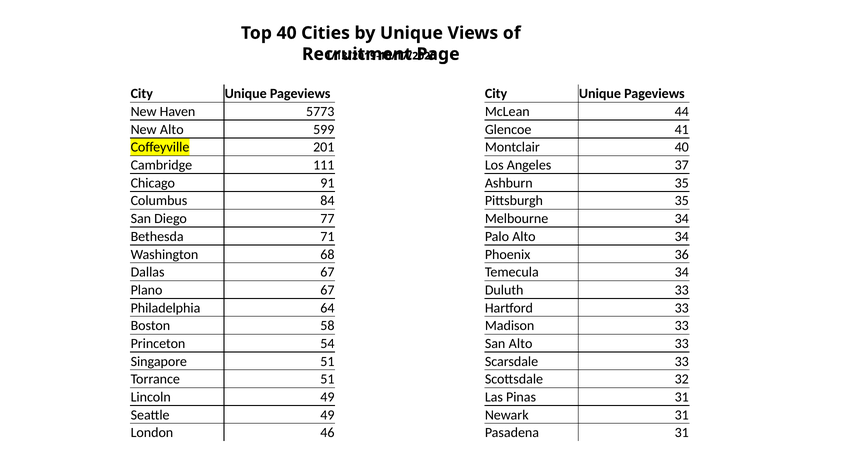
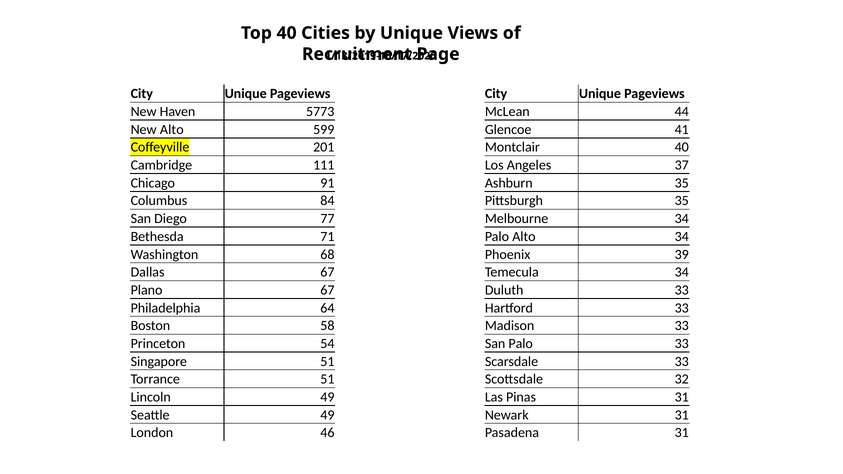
36: 36 -> 39
San Alto: Alto -> Palo
